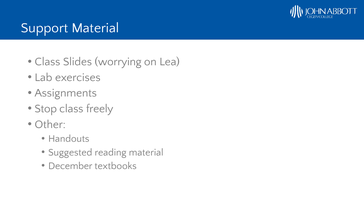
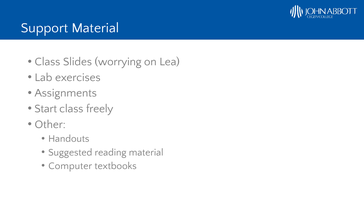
Stop: Stop -> Start
December: December -> Computer
